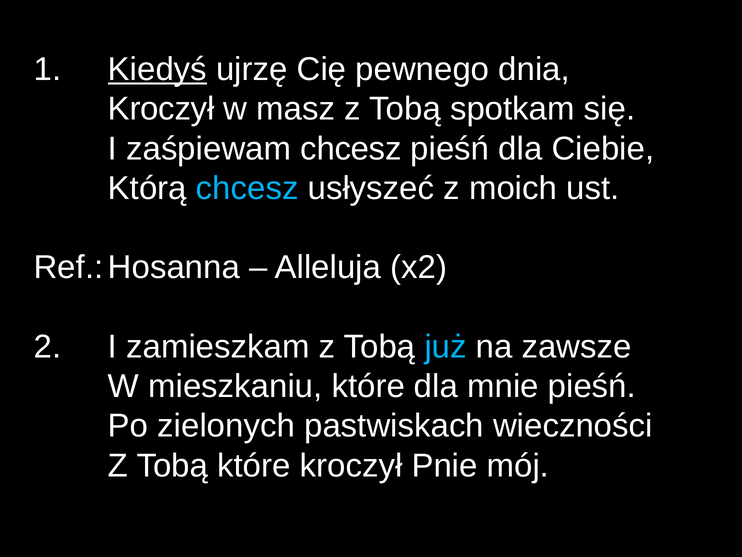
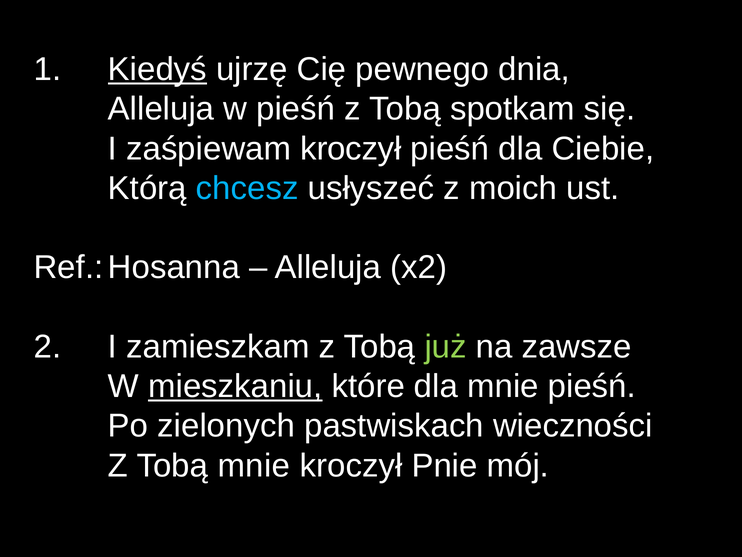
Kroczył at (161, 109): Kroczył -> Alleluja
w masz: masz -> pieśń
zaśpiewam chcesz: chcesz -> kroczył
już colour: light blue -> light green
mieszkaniu underline: none -> present
Tobą które: które -> mnie
